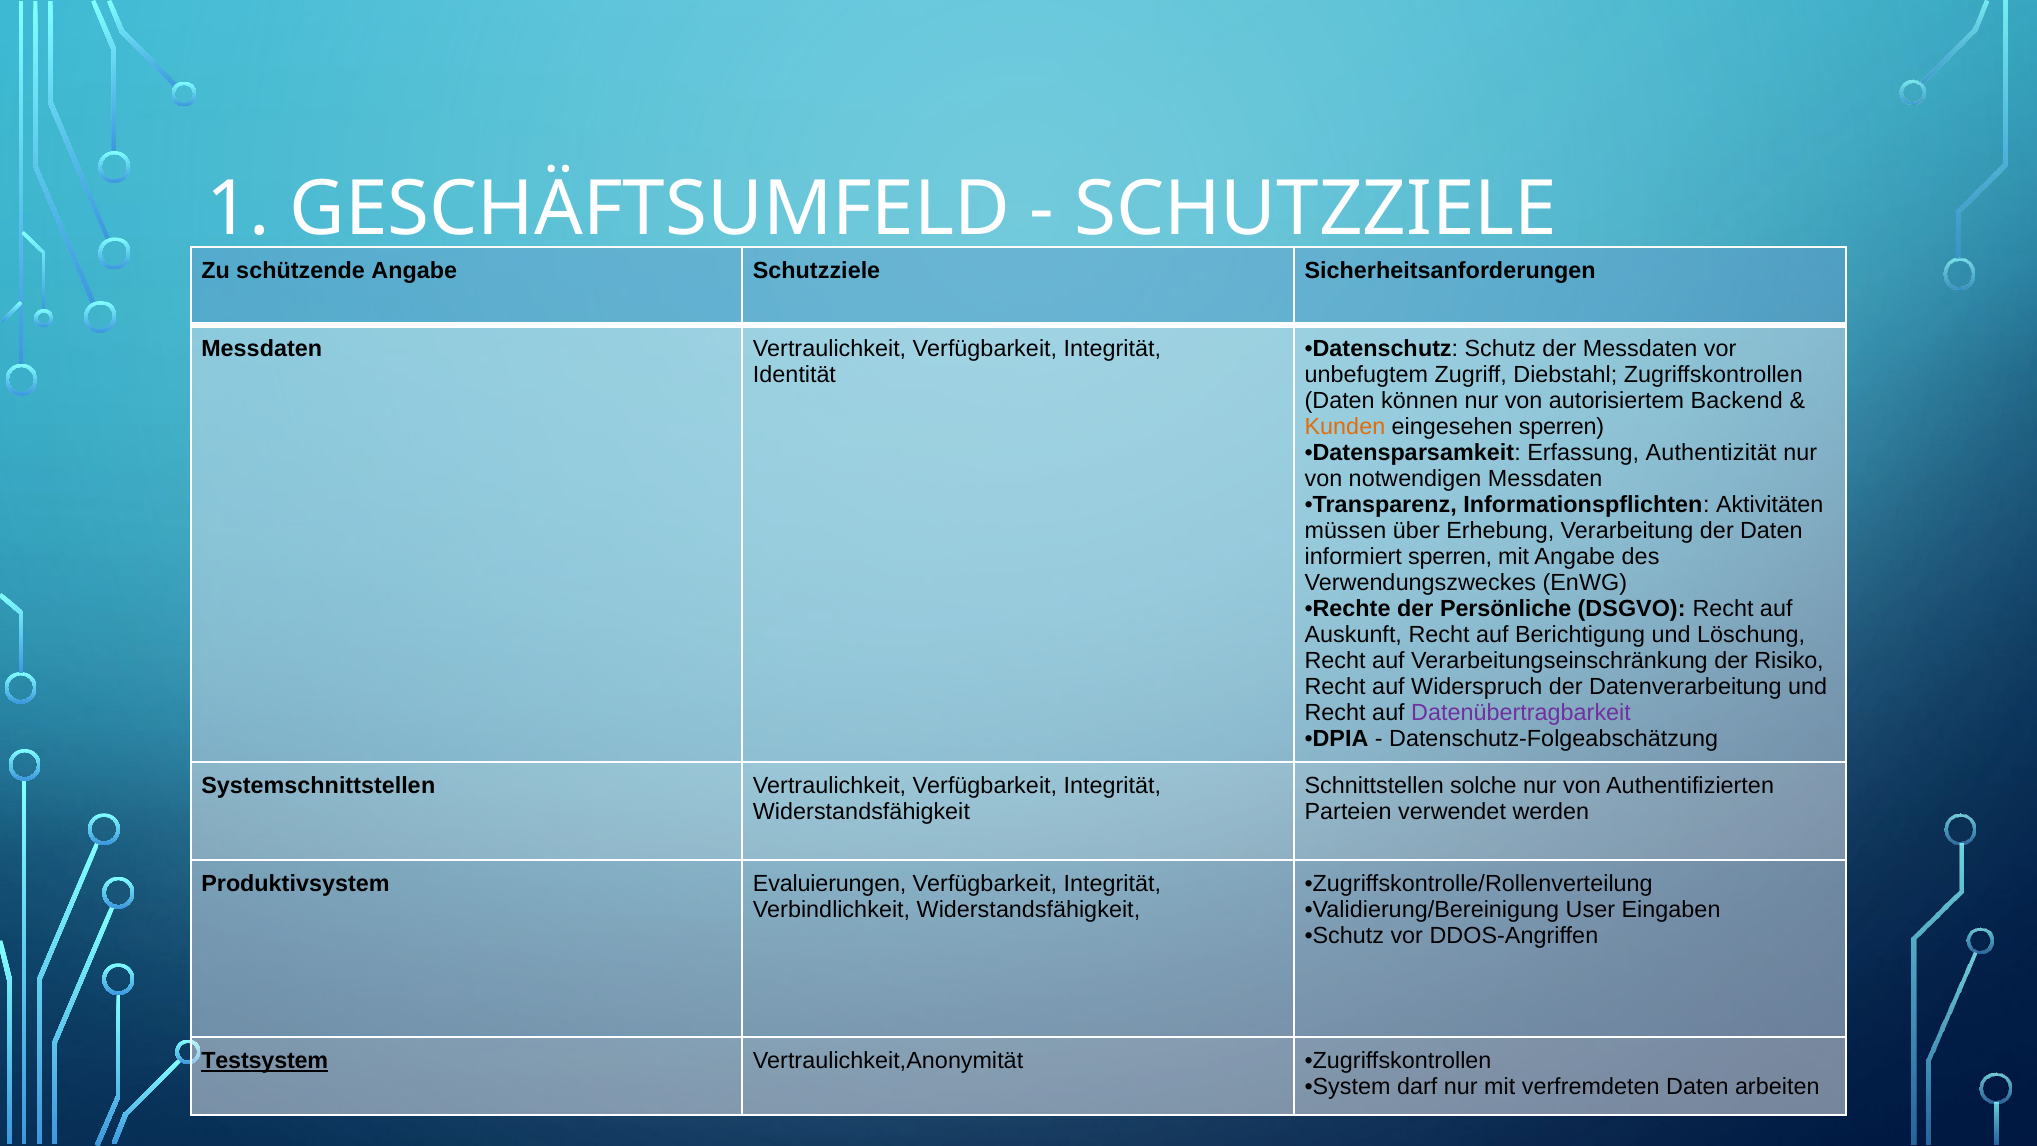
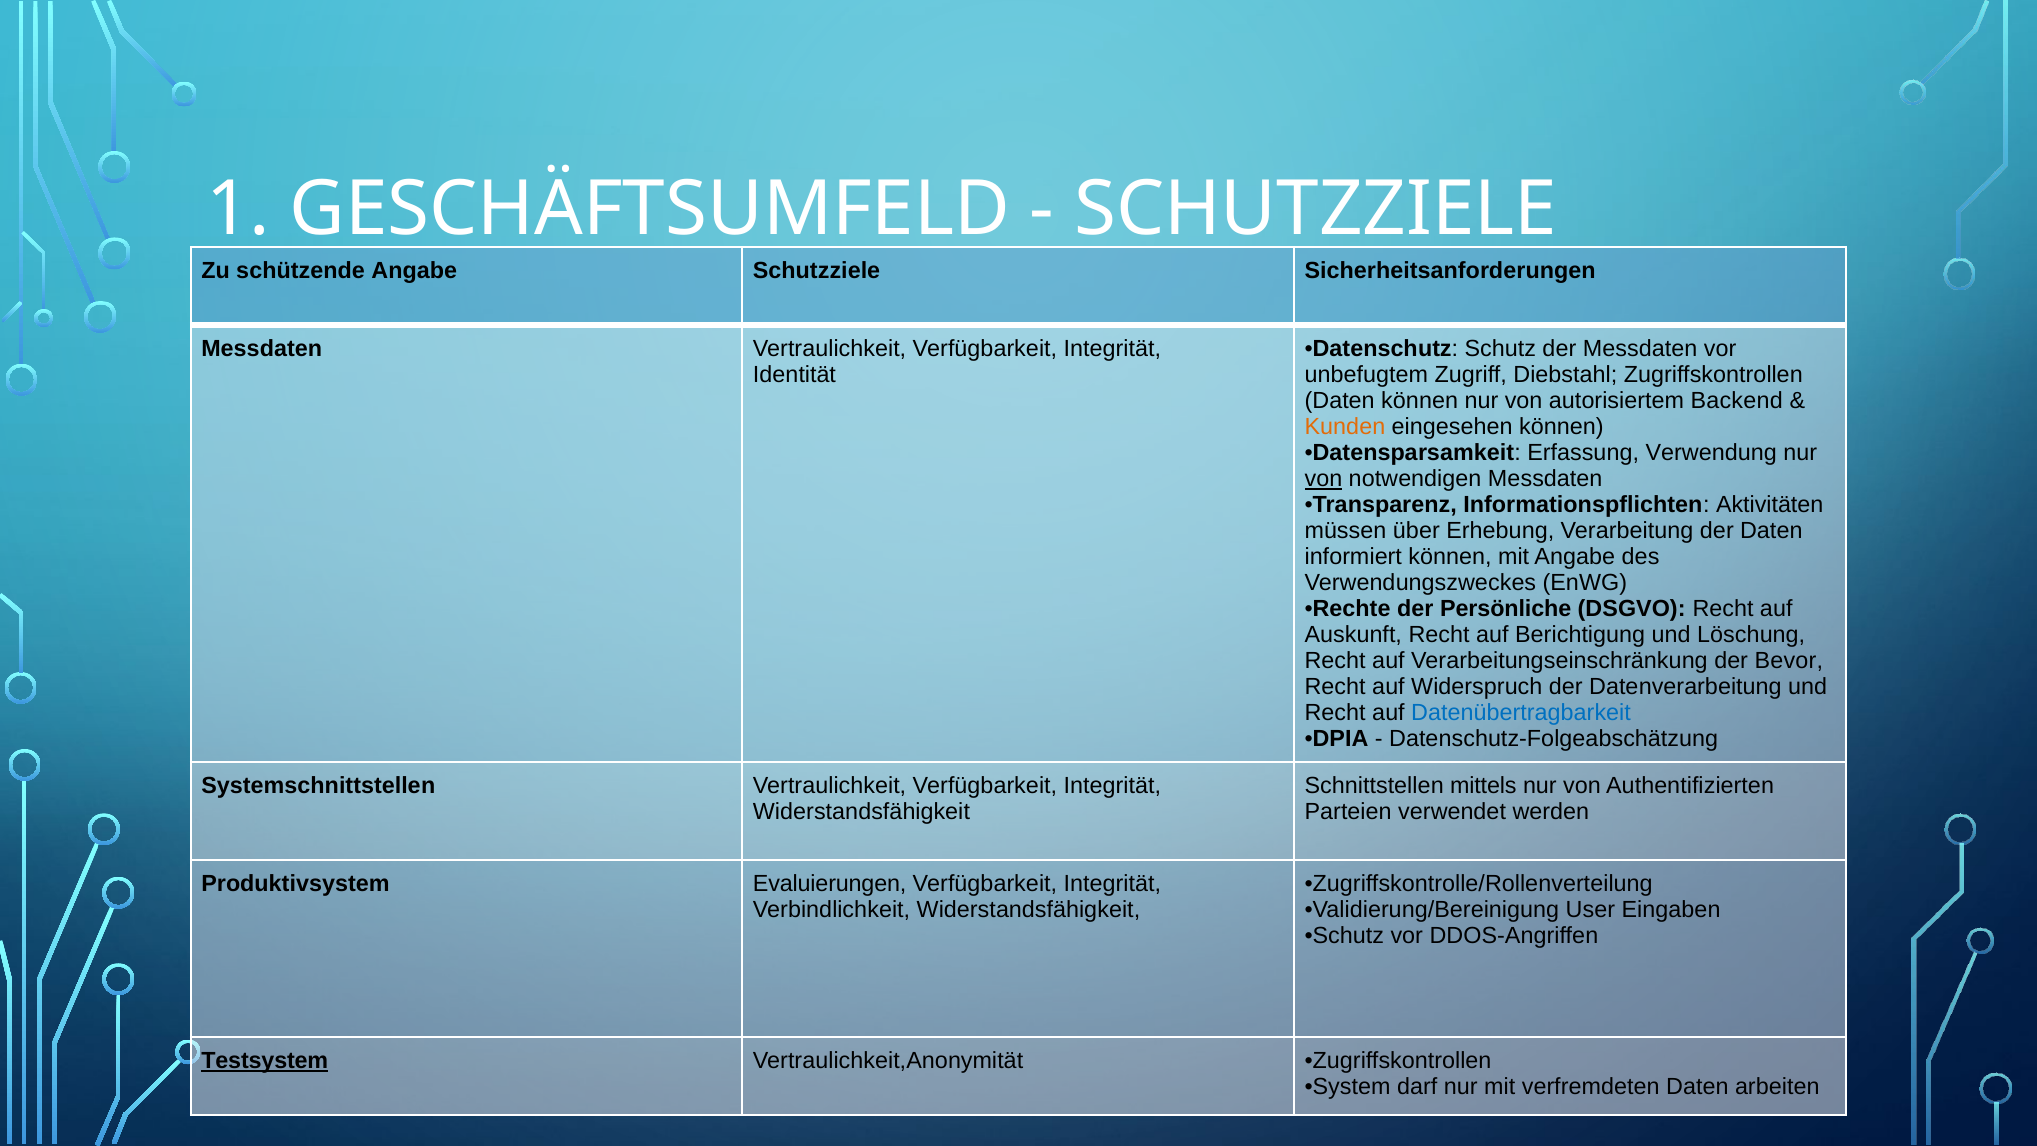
eingesehen sperren: sperren -> können
Authentizität: Authentizität -> Verwendung
von at (1323, 479) underline: none -> present
informiert sperren: sperren -> können
Risiko: Risiko -> Bevor
Datenübertragbarkeit colour: purple -> blue
solche: solche -> mittels
